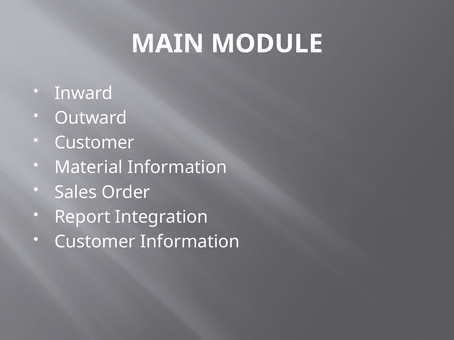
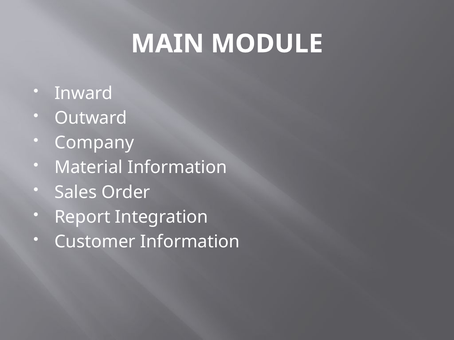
Customer at (94, 143): Customer -> Company
